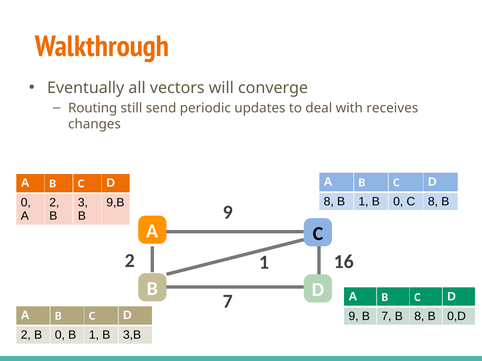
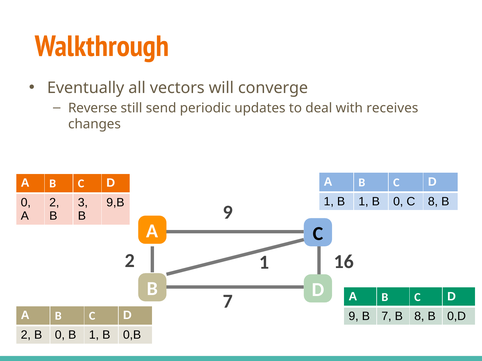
Routing: Routing -> Reverse
8 at (329, 202): 8 -> 1
3,B: 3,B -> 0,B
